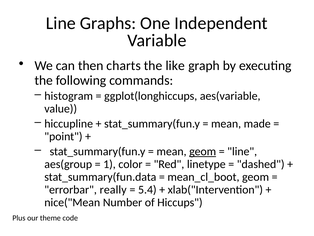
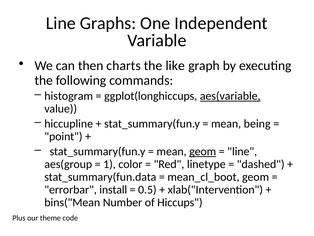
aes(variable underline: none -> present
made: made -> being
really: really -> install
5.4: 5.4 -> 0.5
nice("Mean: nice("Mean -> bins("Mean
